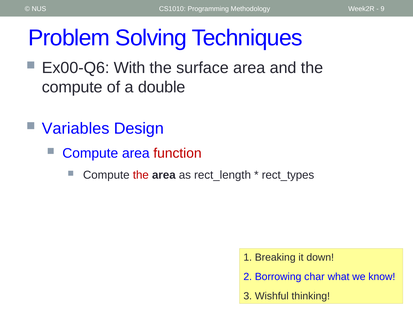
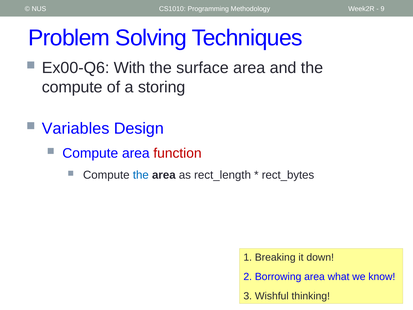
double: double -> storing
the at (141, 175) colour: red -> blue
rect_types: rect_types -> rect_bytes
Borrowing char: char -> area
